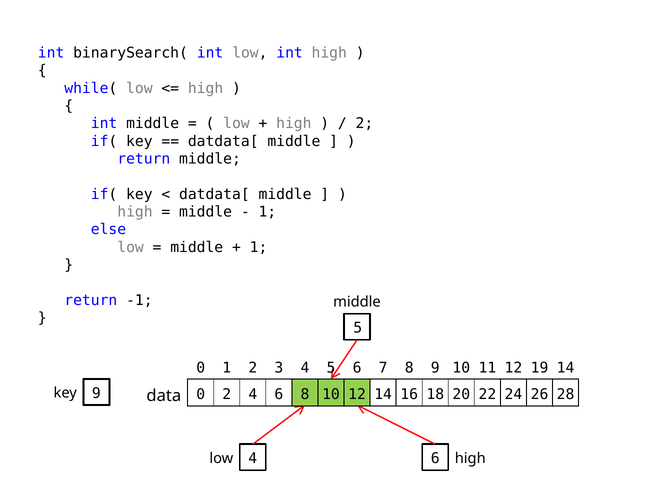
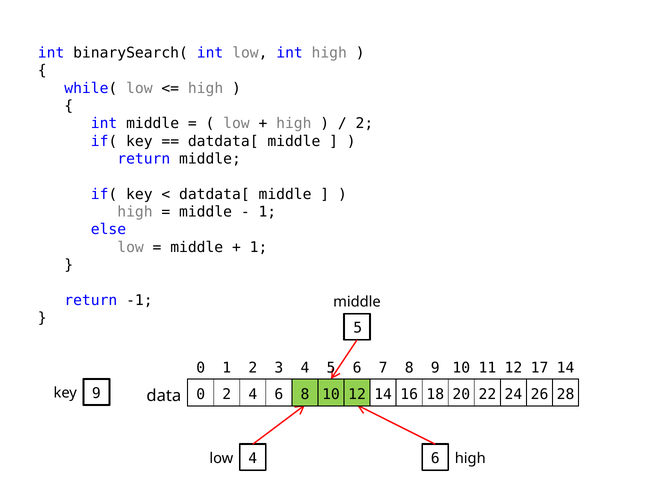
19: 19 -> 17
